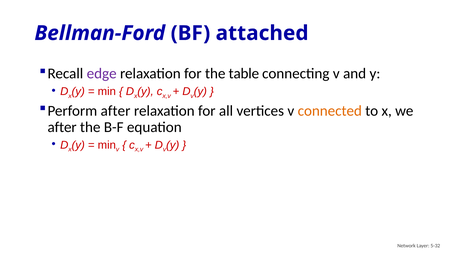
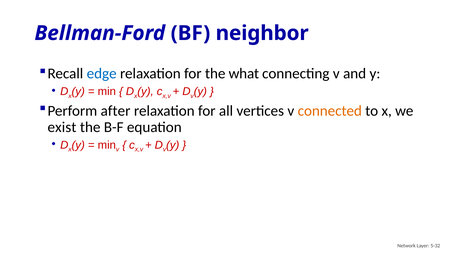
attached: attached -> neighbor
edge colour: purple -> blue
table: table -> what
after at (62, 127): after -> exist
